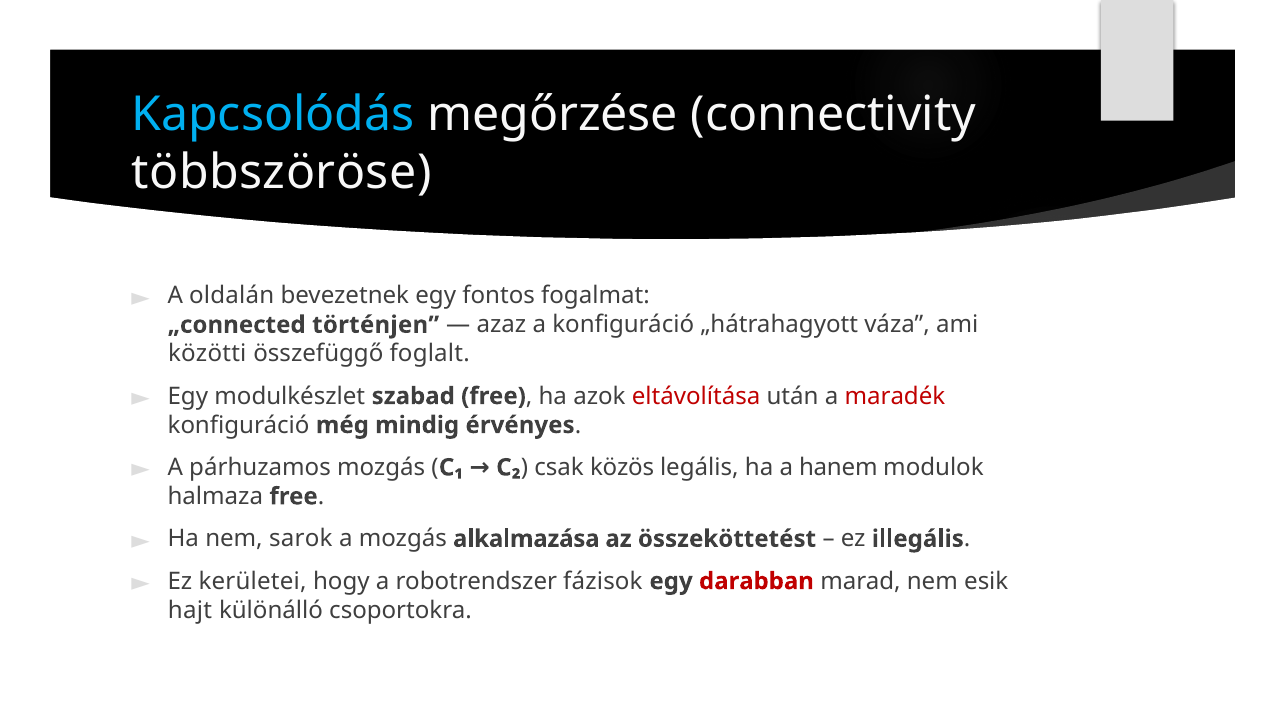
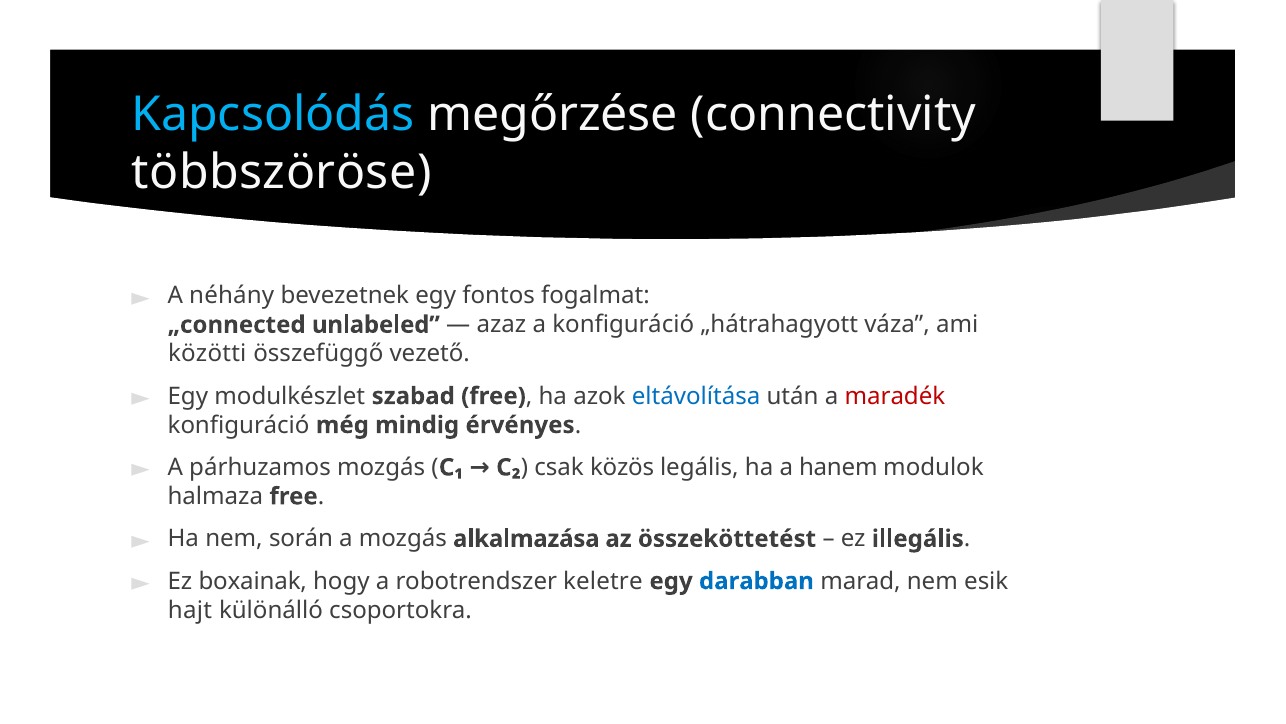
oldalán: oldalán -> néhány
történjen: történjen -> unlabeled
foglalt: foglalt -> vezető
eltávolítása colour: red -> blue
sarok: sarok -> során
kerületei: kerületei -> boxainak
fázisok: fázisok -> keletre
darabban colour: red -> blue
